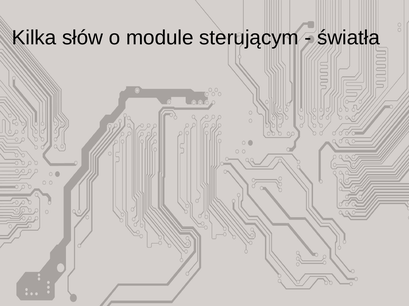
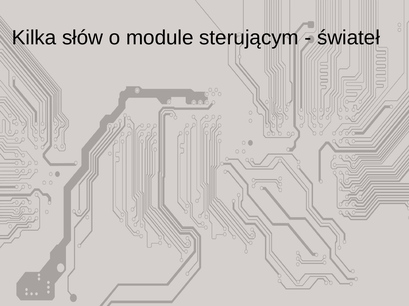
światła: światła -> świateł
